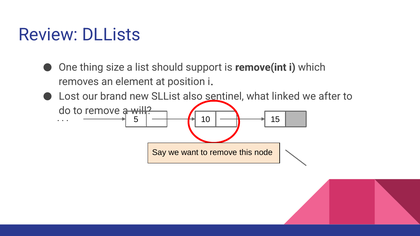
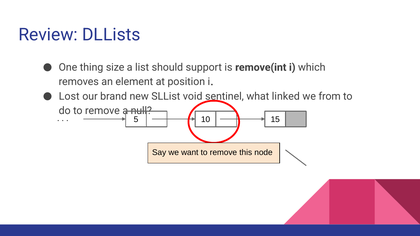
also: also -> void
after: after -> from
will: will -> null
